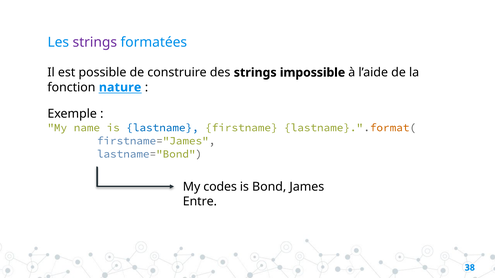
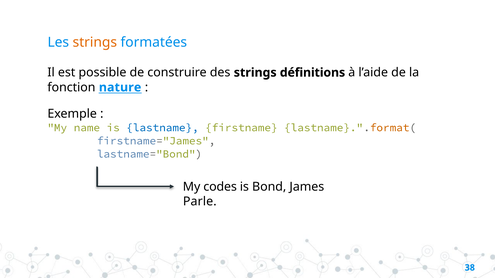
strings at (95, 42) colour: purple -> orange
impossible: impossible -> définitions
Entre: Entre -> Parle
